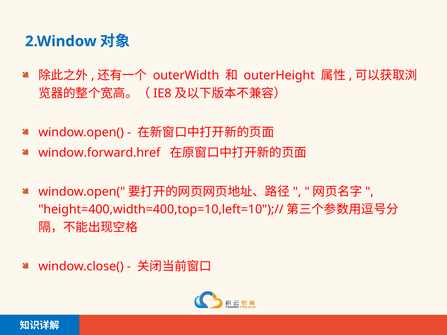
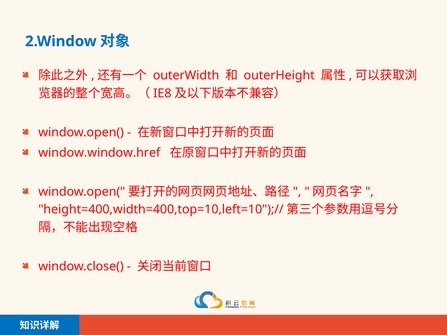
window.forward.href: window.forward.href -> window.window.href
